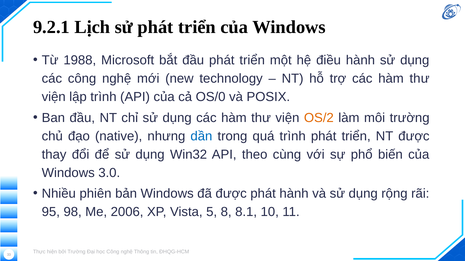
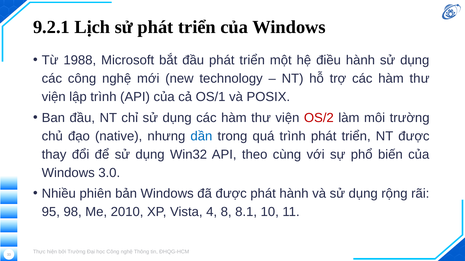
OS/0: OS/0 -> OS/1
OS/2 colour: orange -> red
2006: 2006 -> 2010
5: 5 -> 4
